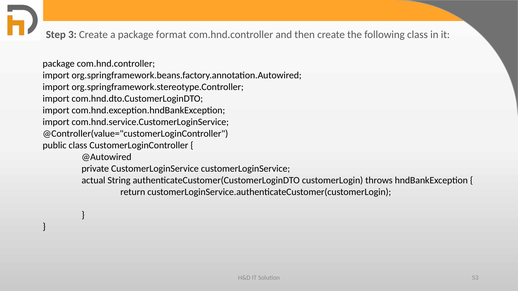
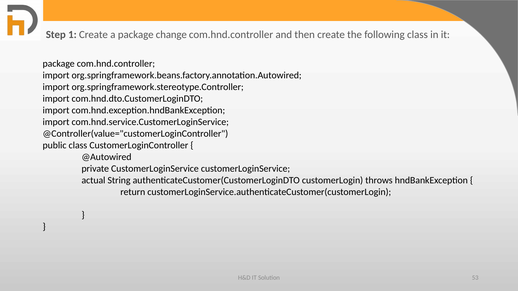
3: 3 -> 1
format: format -> change
